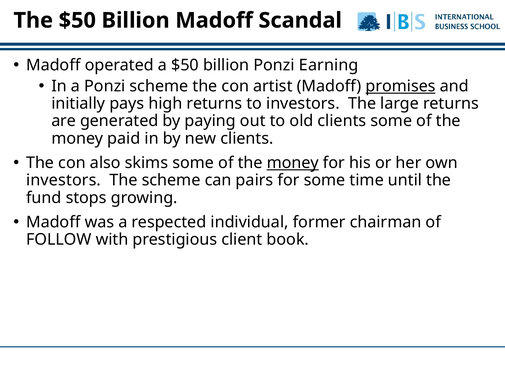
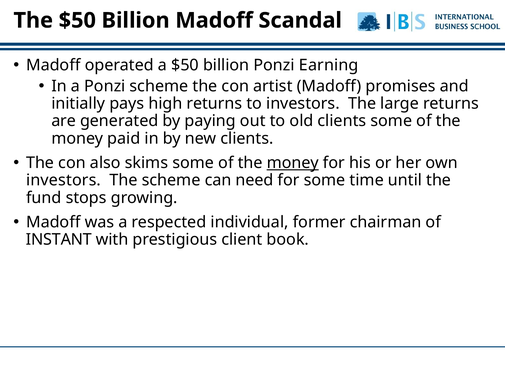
promises underline: present -> none
pairs: pairs -> need
FOLLOW: FOLLOW -> INSTANT
